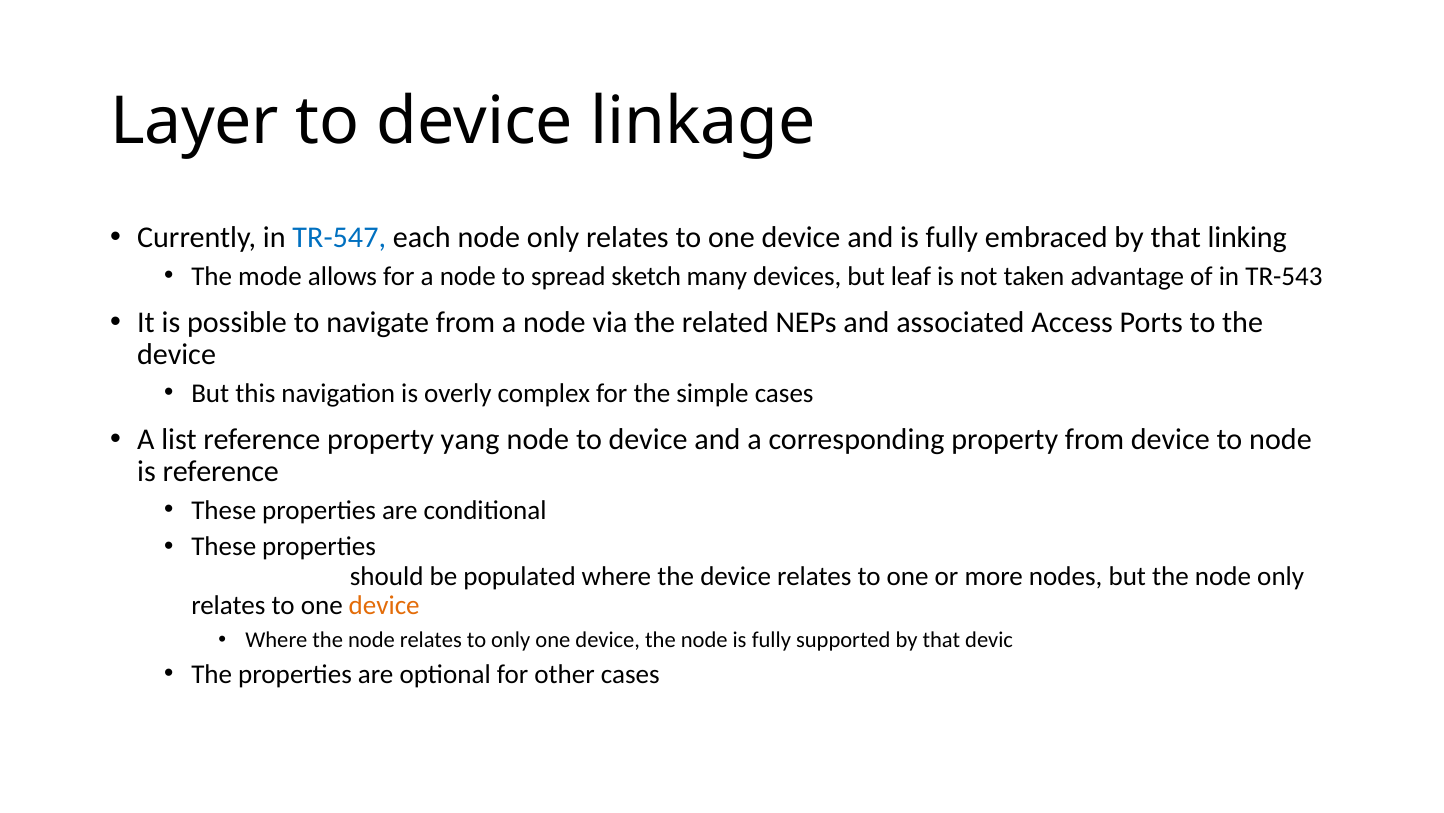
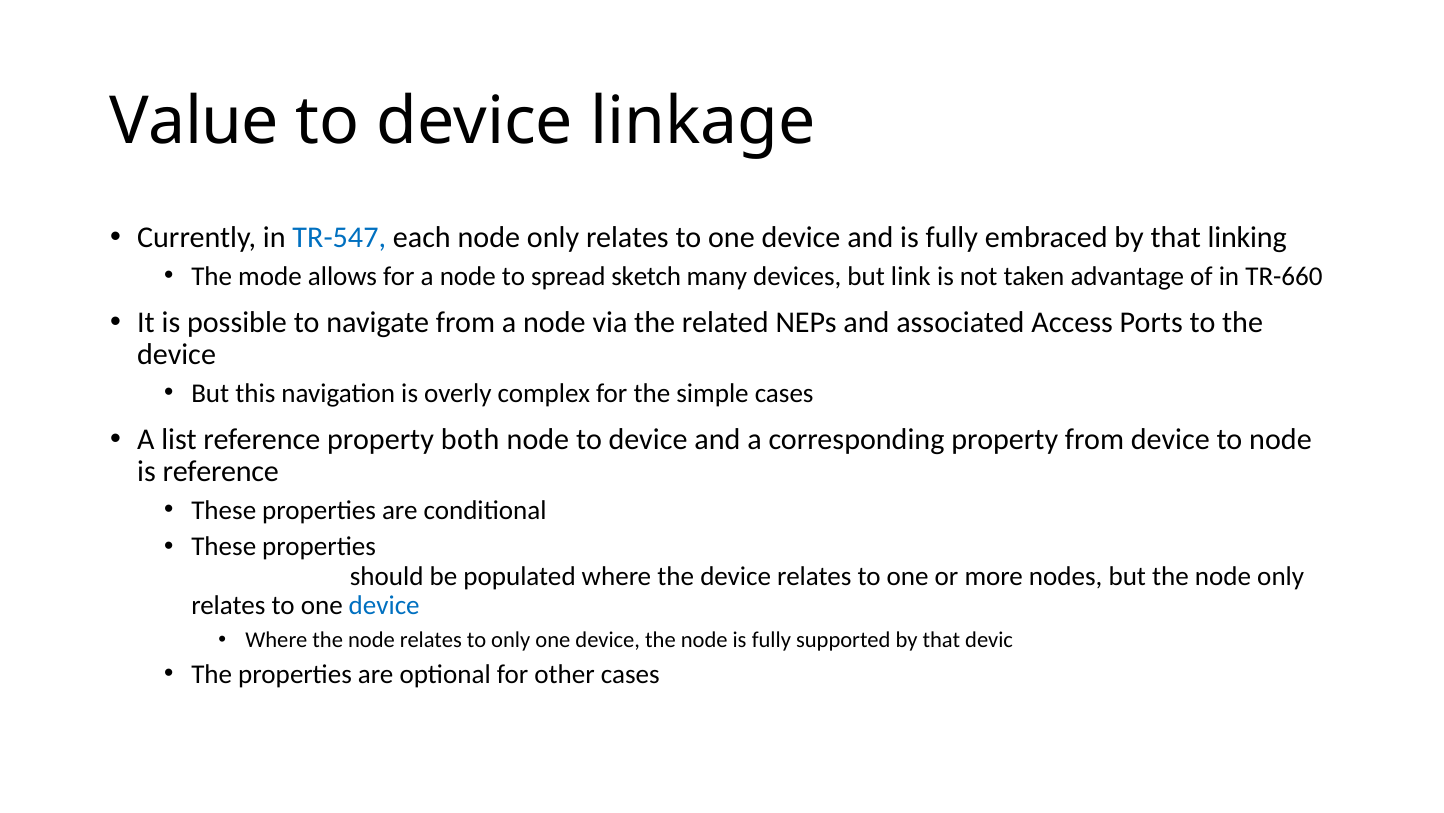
Layer: Layer -> Value
leaf: leaf -> link
TR-543: TR-543 -> TR-660
yang: yang -> both
device at (384, 605) colour: orange -> blue
